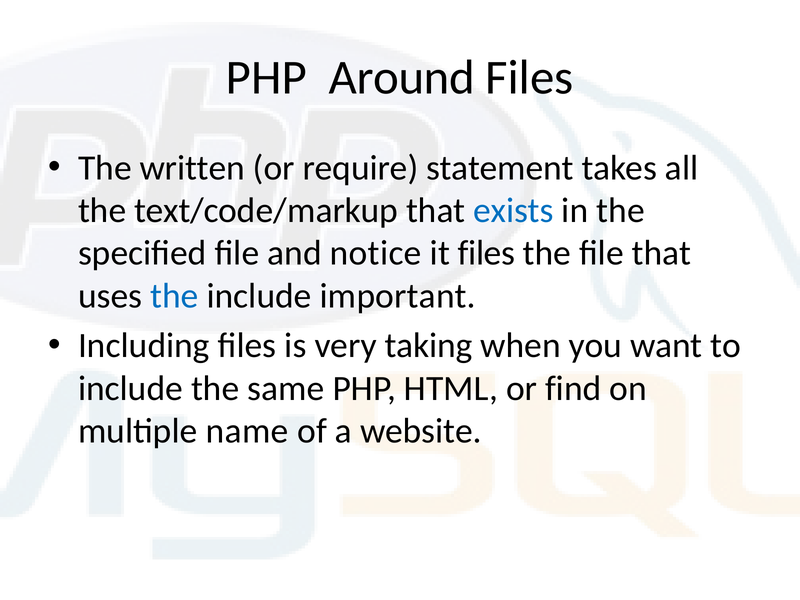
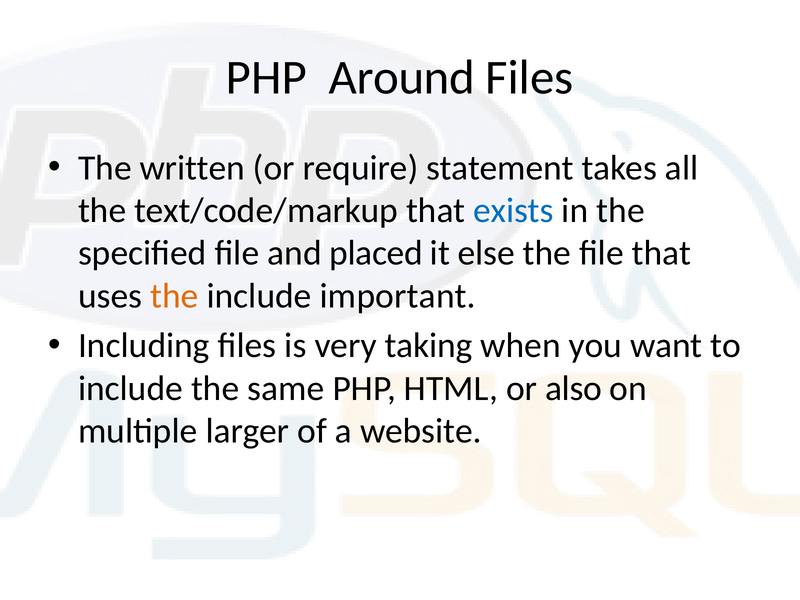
notice: notice -> placed
it files: files -> else
the at (174, 296) colour: blue -> orange
find: find -> also
name: name -> larger
